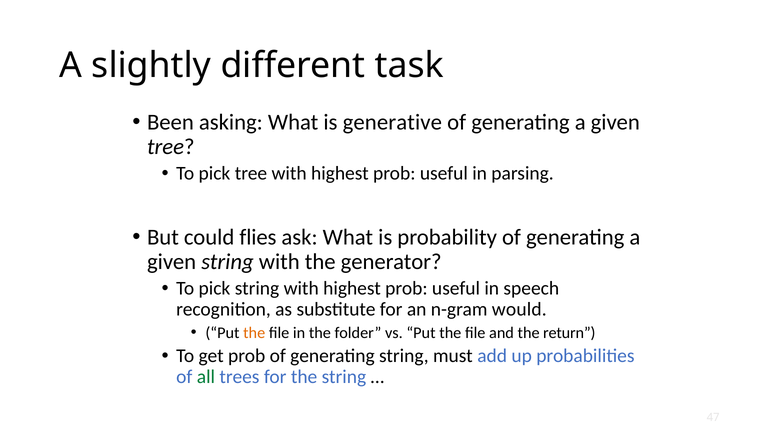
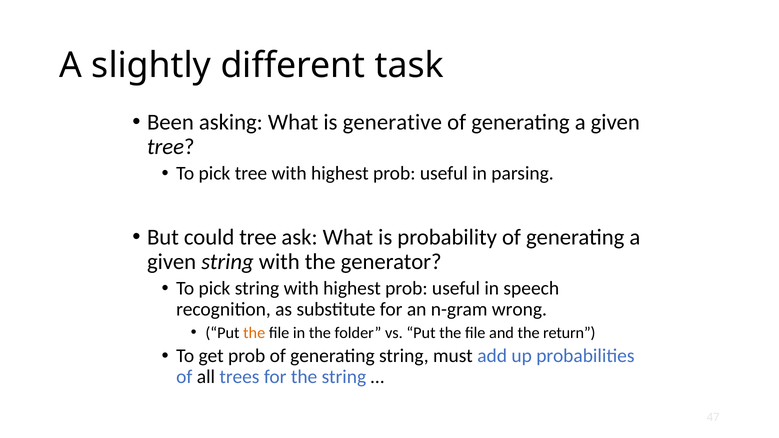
could flies: flies -> tree
would: would -> wrong
all colour: green -> black
